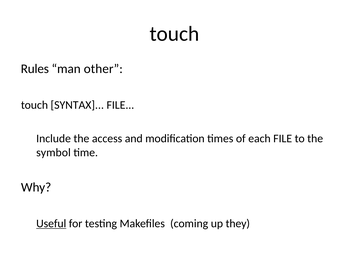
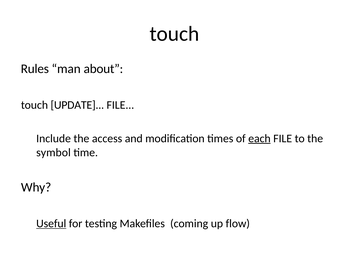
other: other -> about
SYNTAX: SYNTAX -> UPDATE
each underline: none -> present
they: they -> flow
